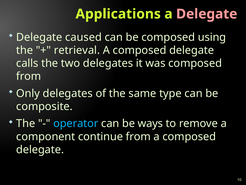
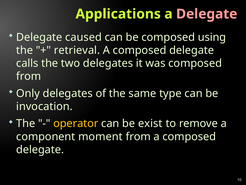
composite: composite -> invocation
operator colour: light blue -> yellow
ways: ways -> exist
continue: continue -> moment
